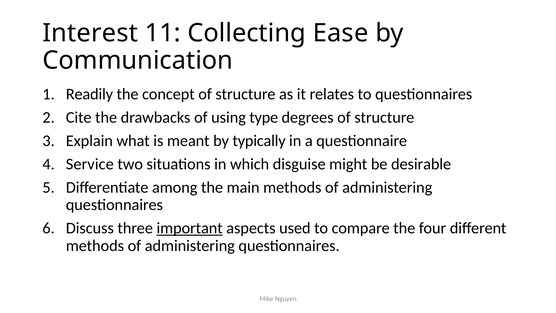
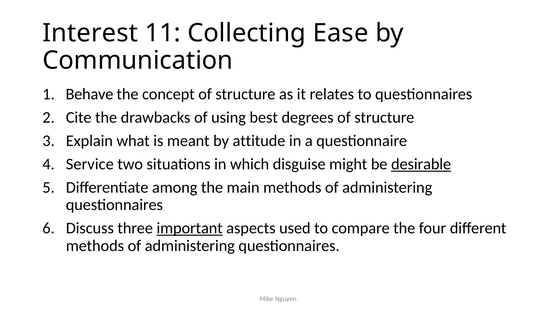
Readily: Readily -> Behave
type: type -> best
typically: typically -> attitude
desirable underline: none -> present
